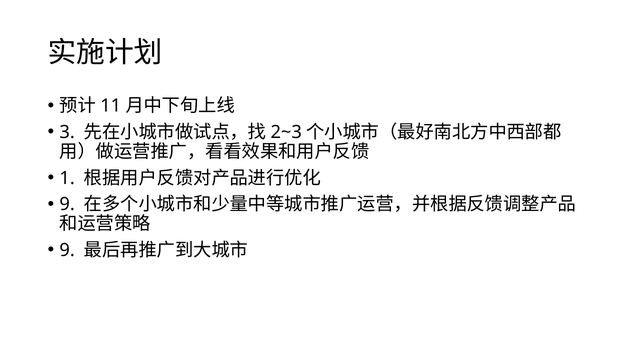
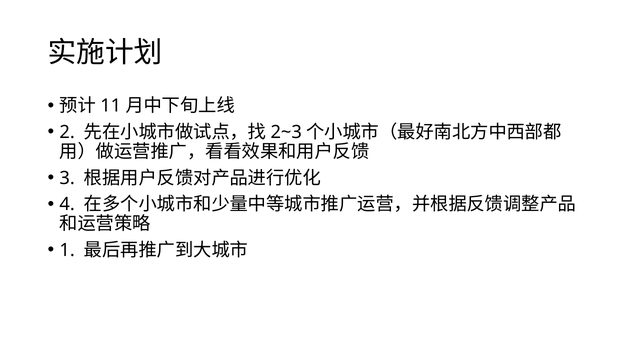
3: 3 -> 2
1: 1 -> 3
9 at (67, 204): 9 -> 4
9 at (67, 250): 9 -> 1
